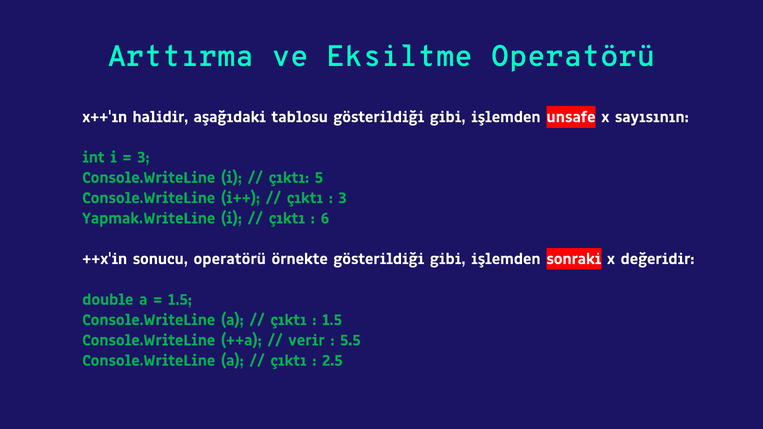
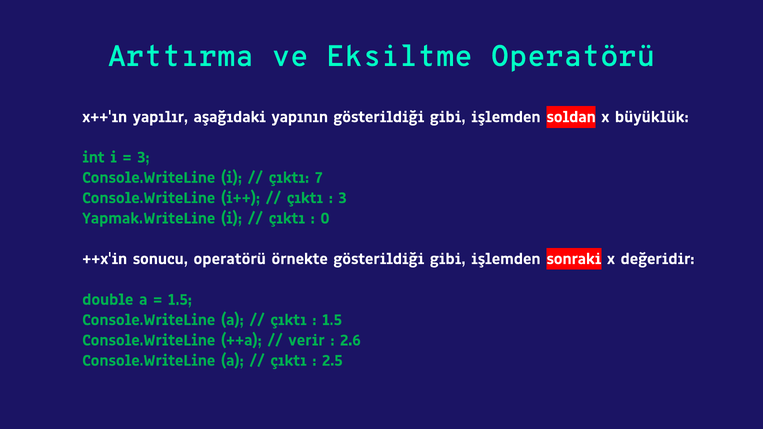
halidir: halidir -> yapılır
tablosu: tablosu -> yapının
unsafe: unsafe -> soldan
sayısının: sayısının -> büyüklük
5: 5 -> 7
6: 6 -> 0
5.5: 5.5 -> 2.6
